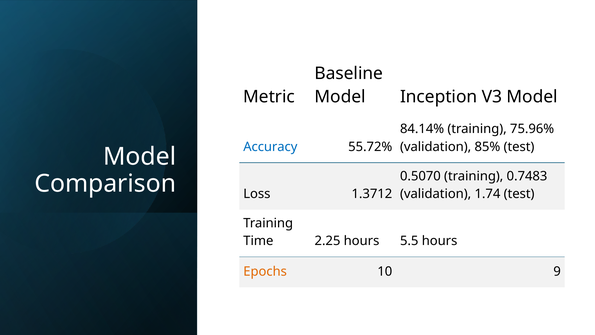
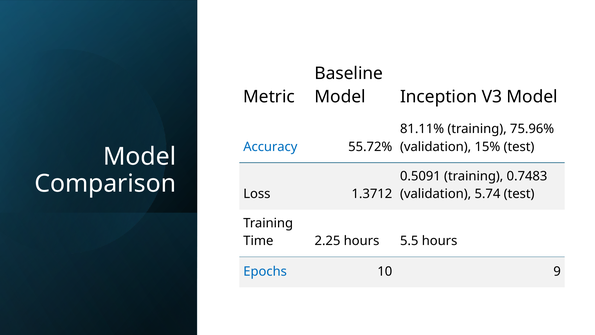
84.14%: 84.14% -> 81.11%
85%: 85% -> 15%
0.5070: 0.5070 -> 0.5091
1.74: 1.74 -> 5.74
Epochs colour: orange -> blue
